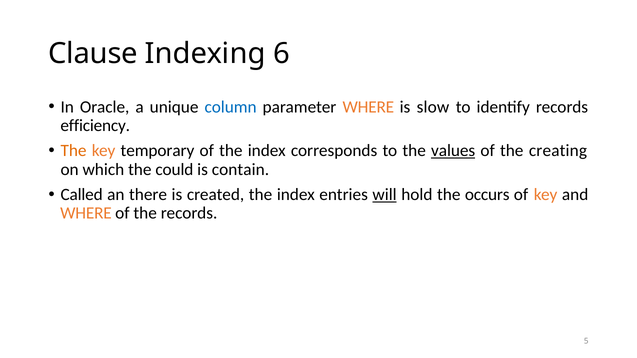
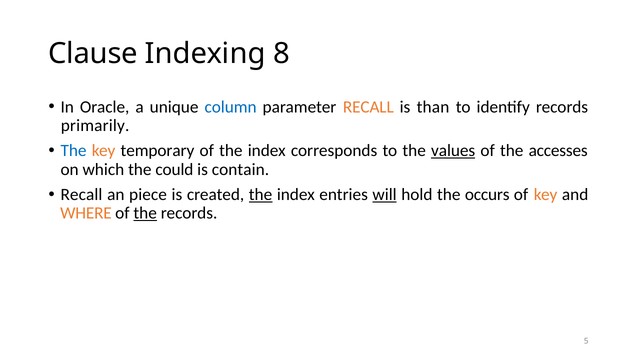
6: 6 -> 8
parameter WHERE: WHERE -> RECALL
slow: slow -> than
efficiency: efficiency -> primarily
The at (74, 151) colour: orange -> blue
creating: creating -> accesses
Called at (82, 195): Called -> Recall
there: there -> piece
the at (261, 195) underline: none -> present
the at (145, 213) underline: none -> present
